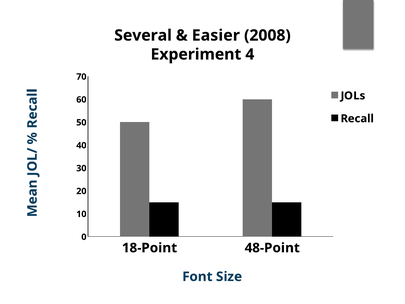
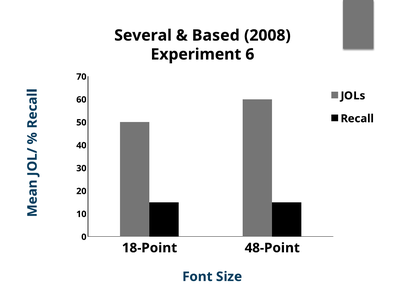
Easier: Easier -> Based
4: 4 -> 6
